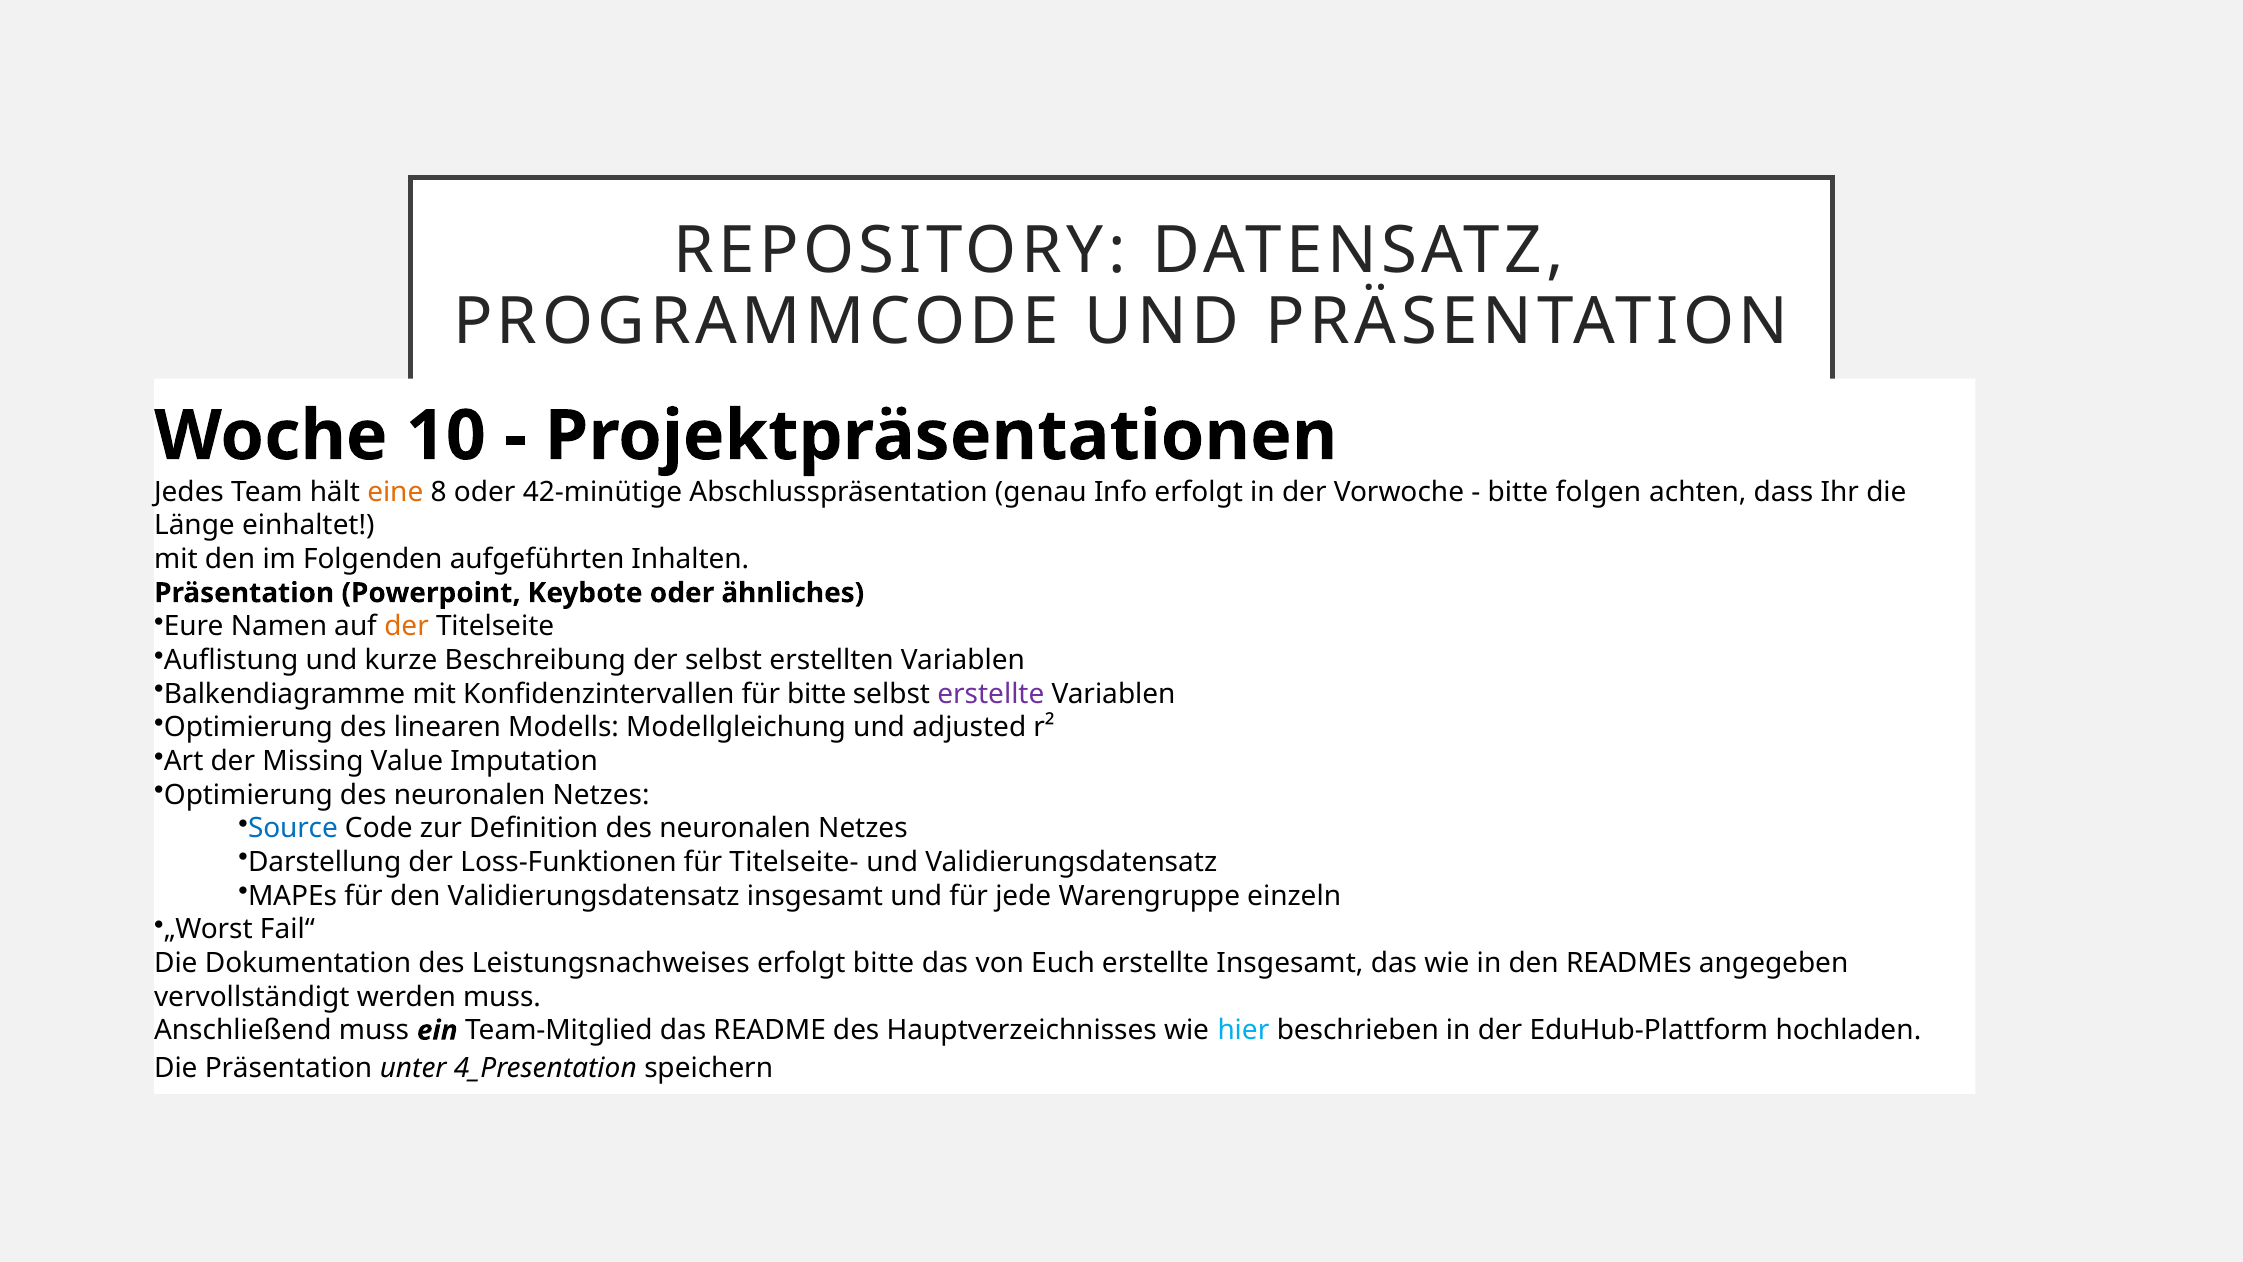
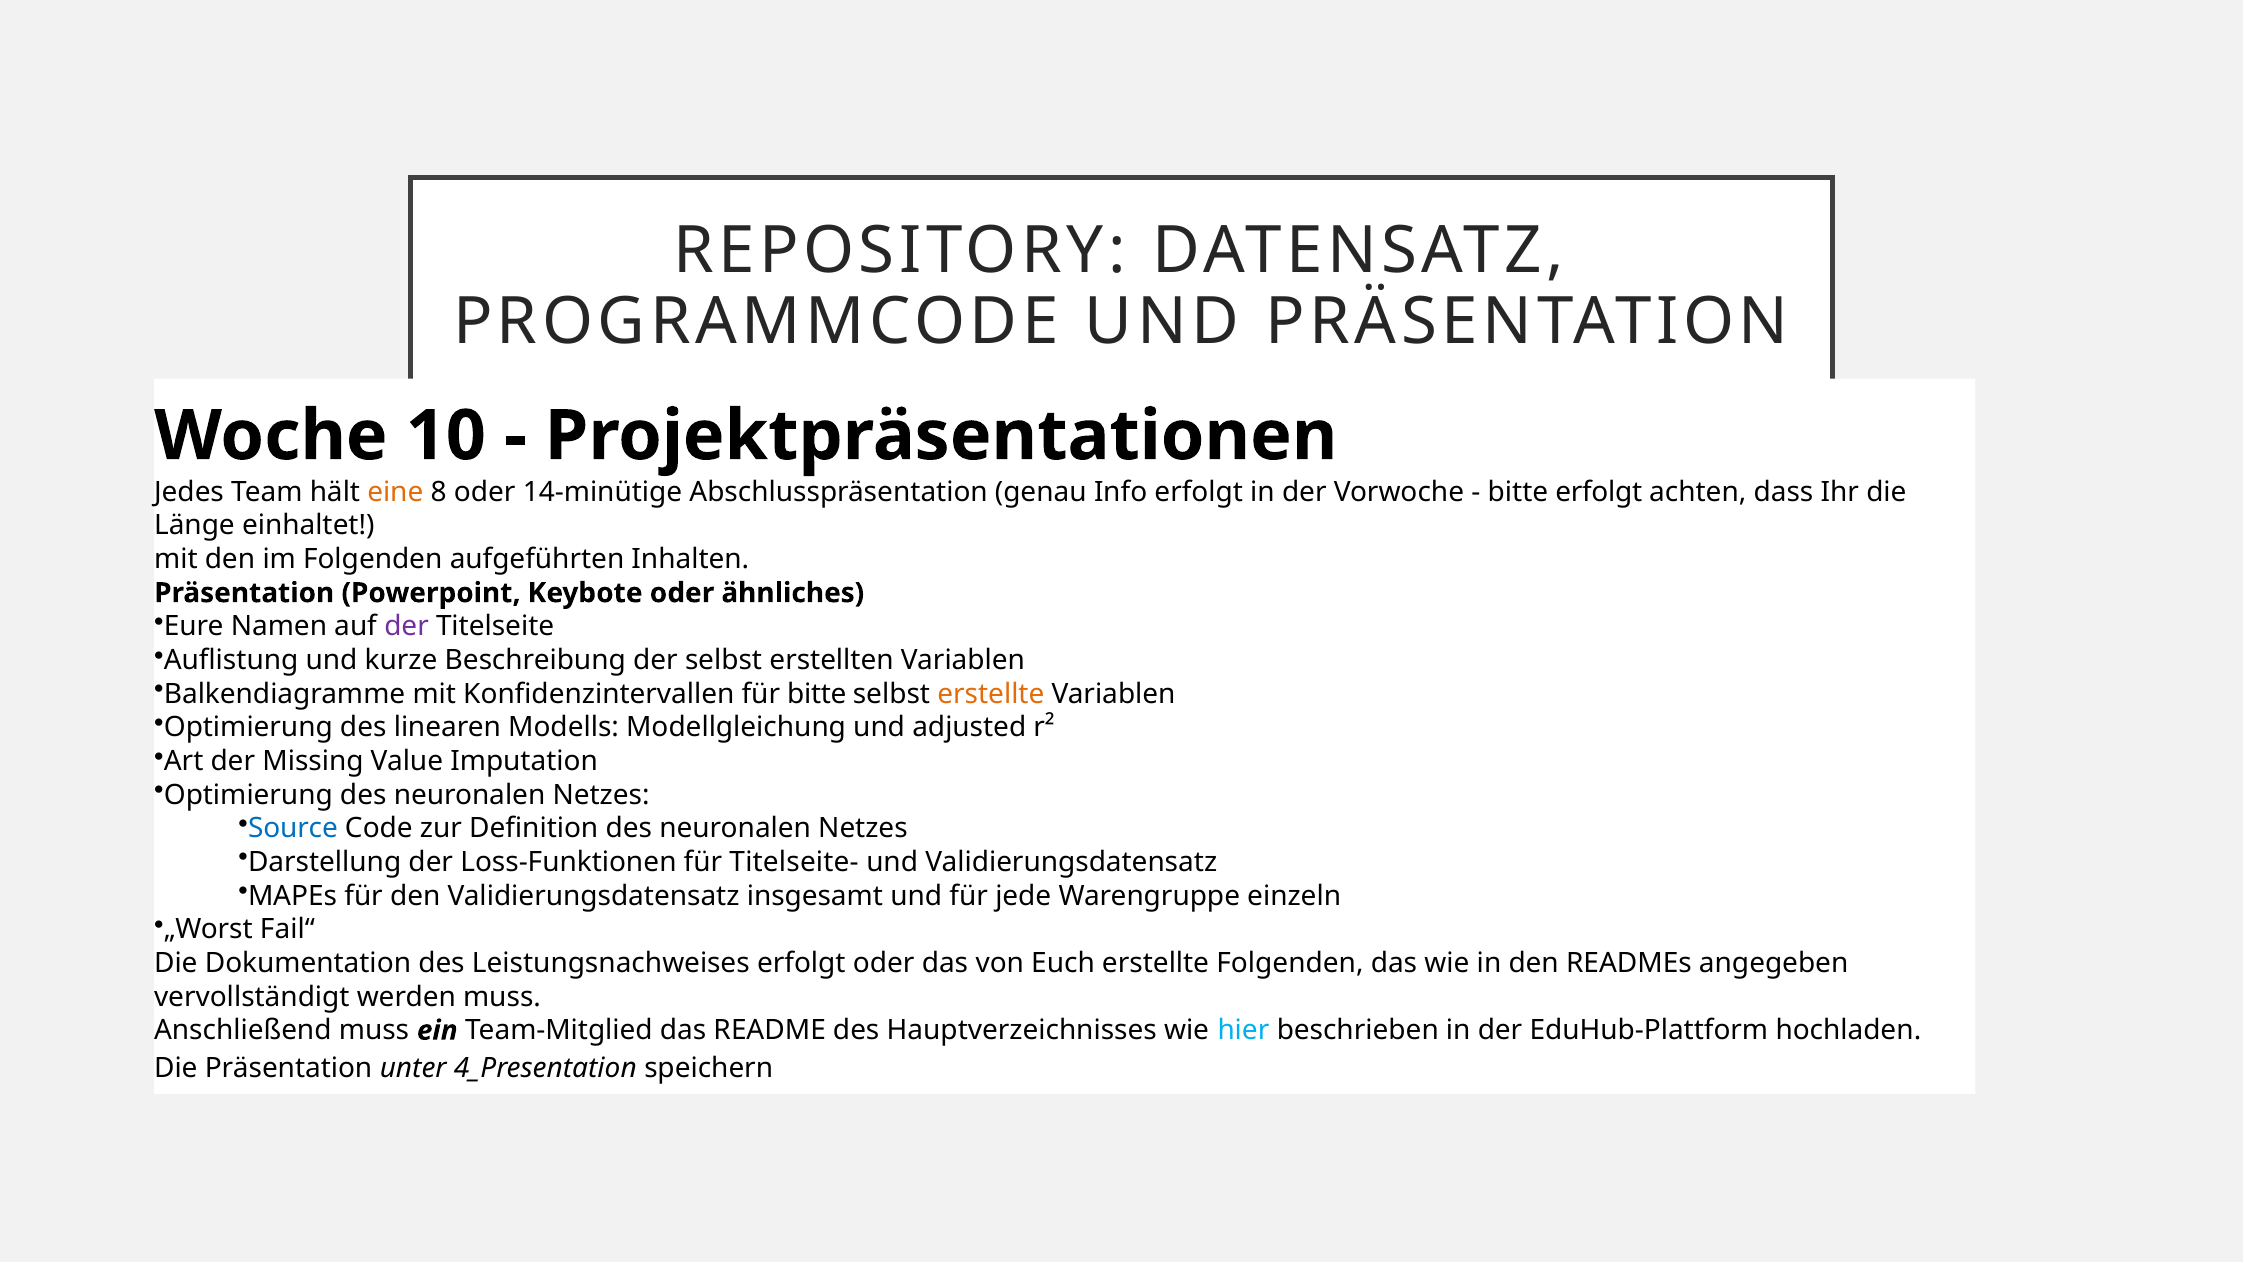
42-minütige: 42-minütige -> 14-minütige
bitte folgen: folgen -> erfolgt
der at (407, 626) colour: orange -> purple
erstellte at (991, 694) colour: purple -> orange
erfolgt bitte: bitte -> oder
erstellte Insgesamt: Insgesamt -> Folgenden
